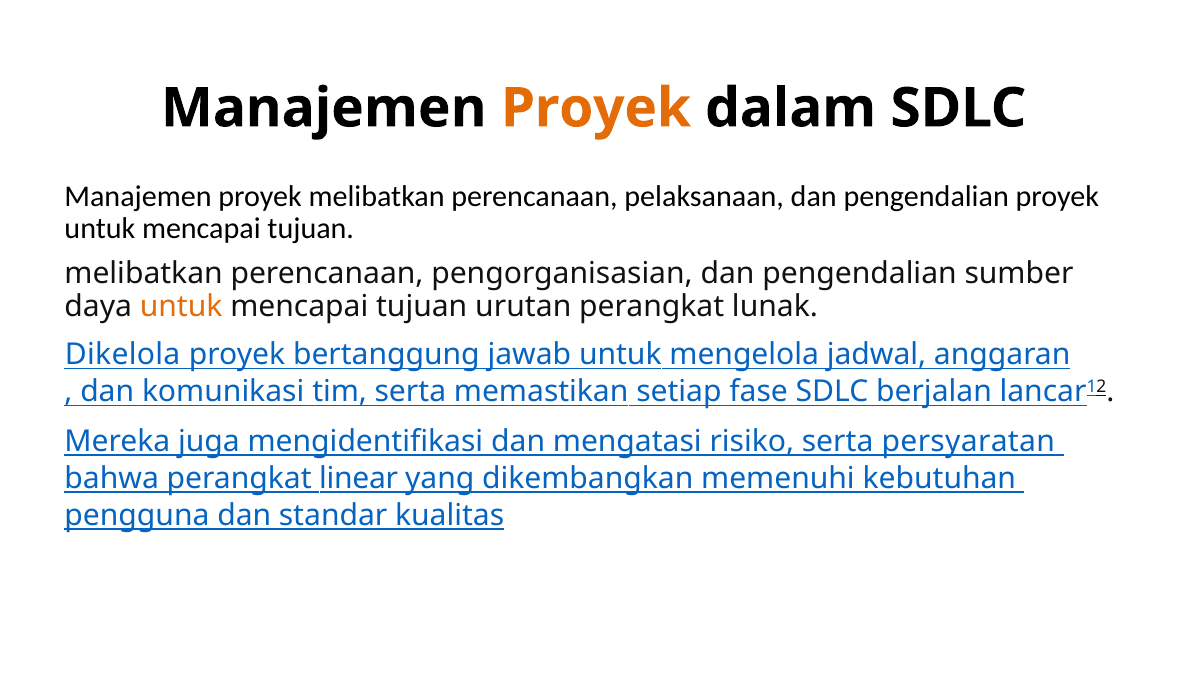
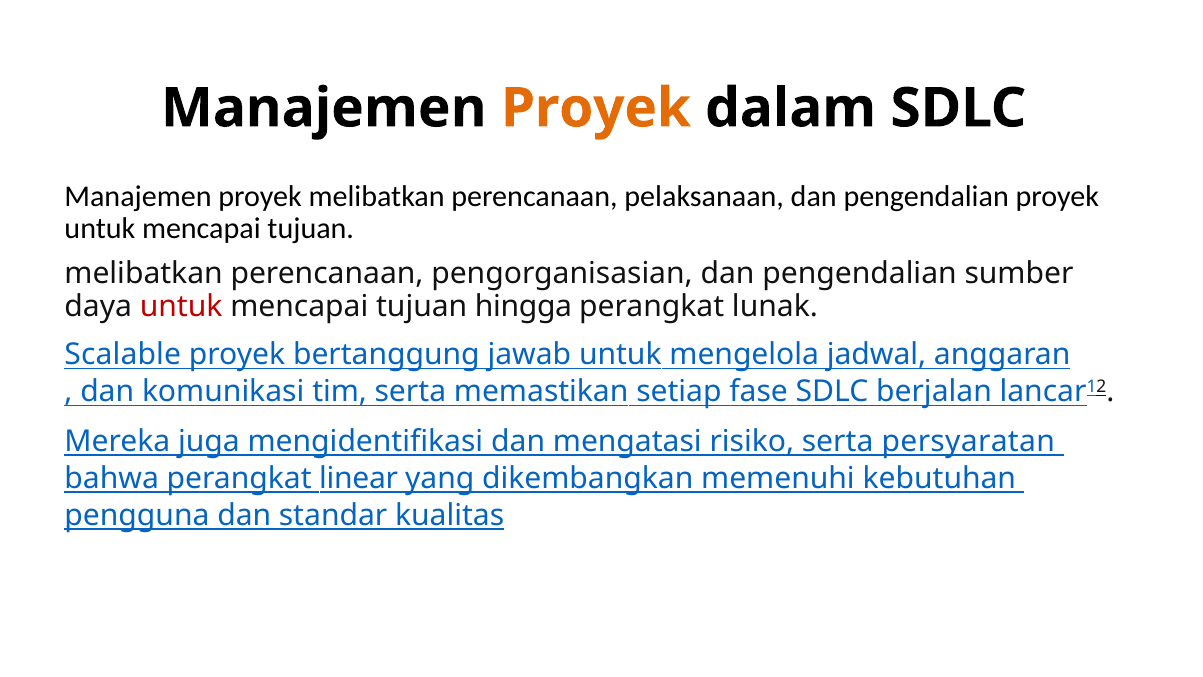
untuk at (181, 306) colour: orange -> red
urutan: urutan -> hingga
Dikelola: Dikelola -> Scalable
